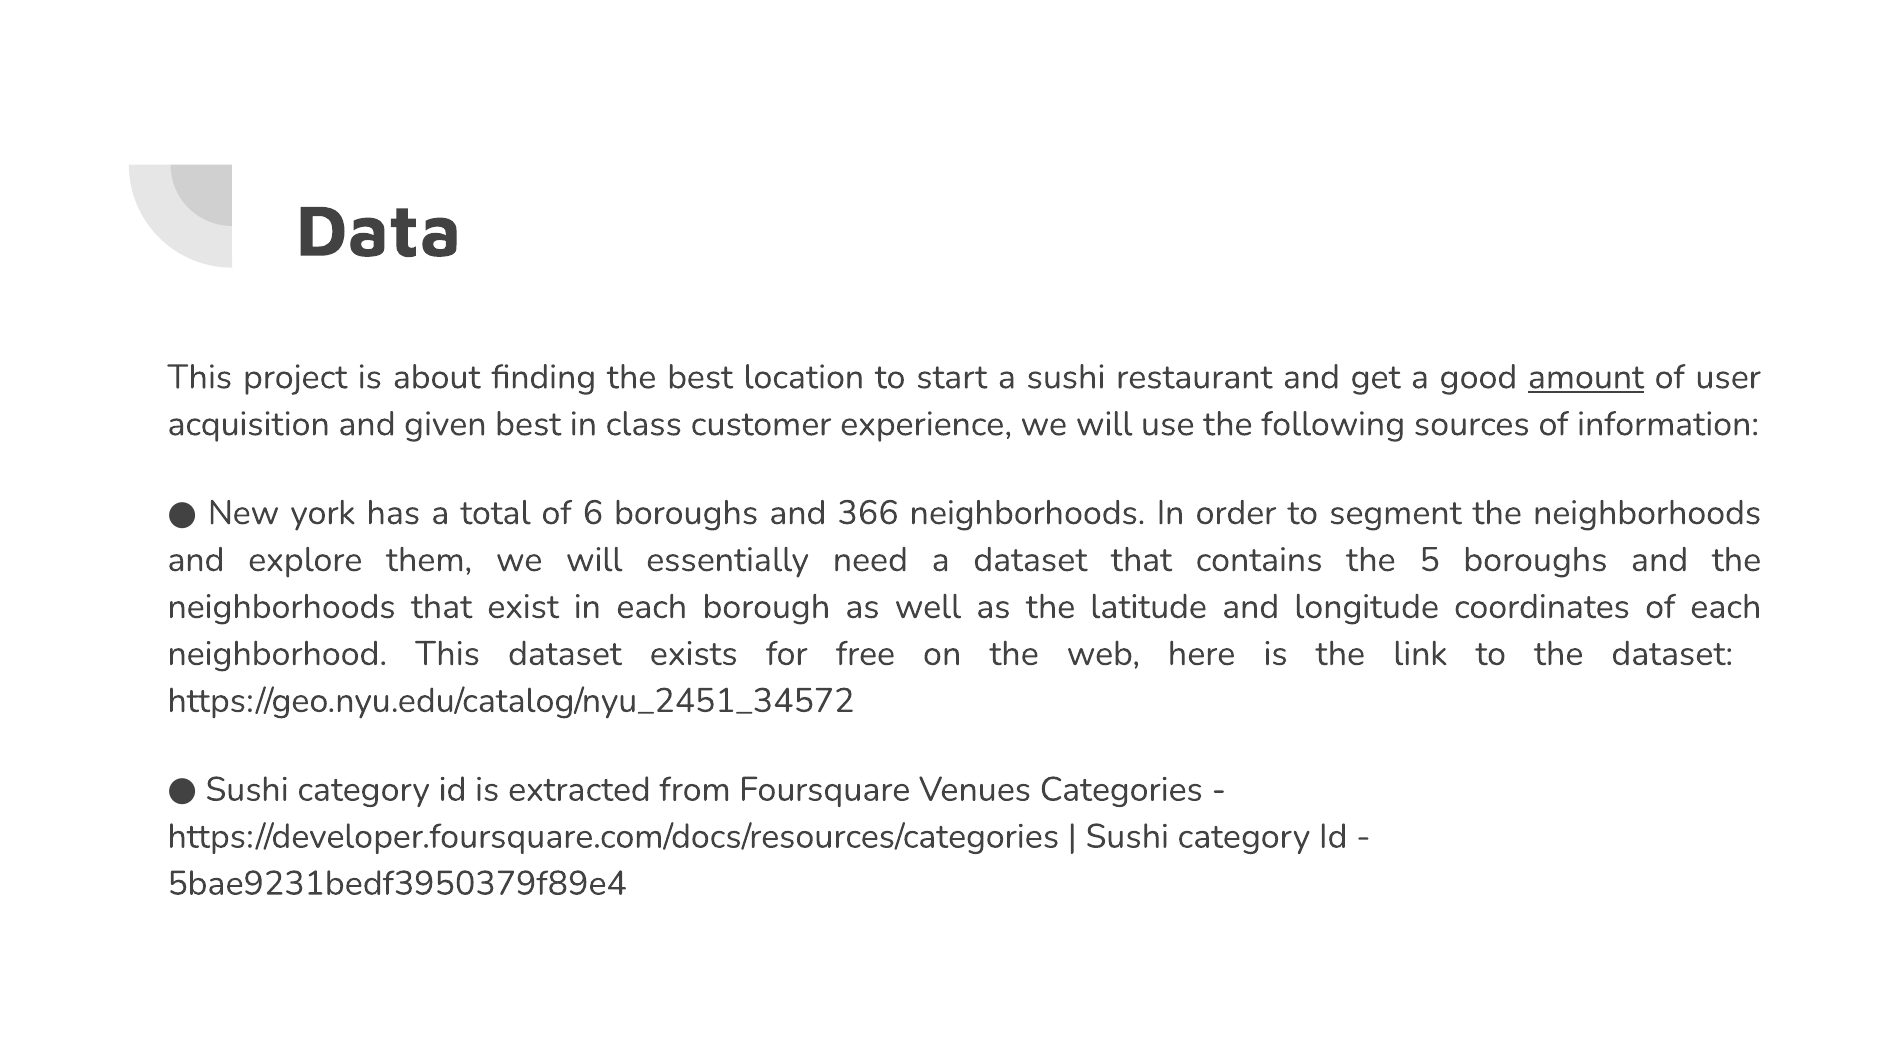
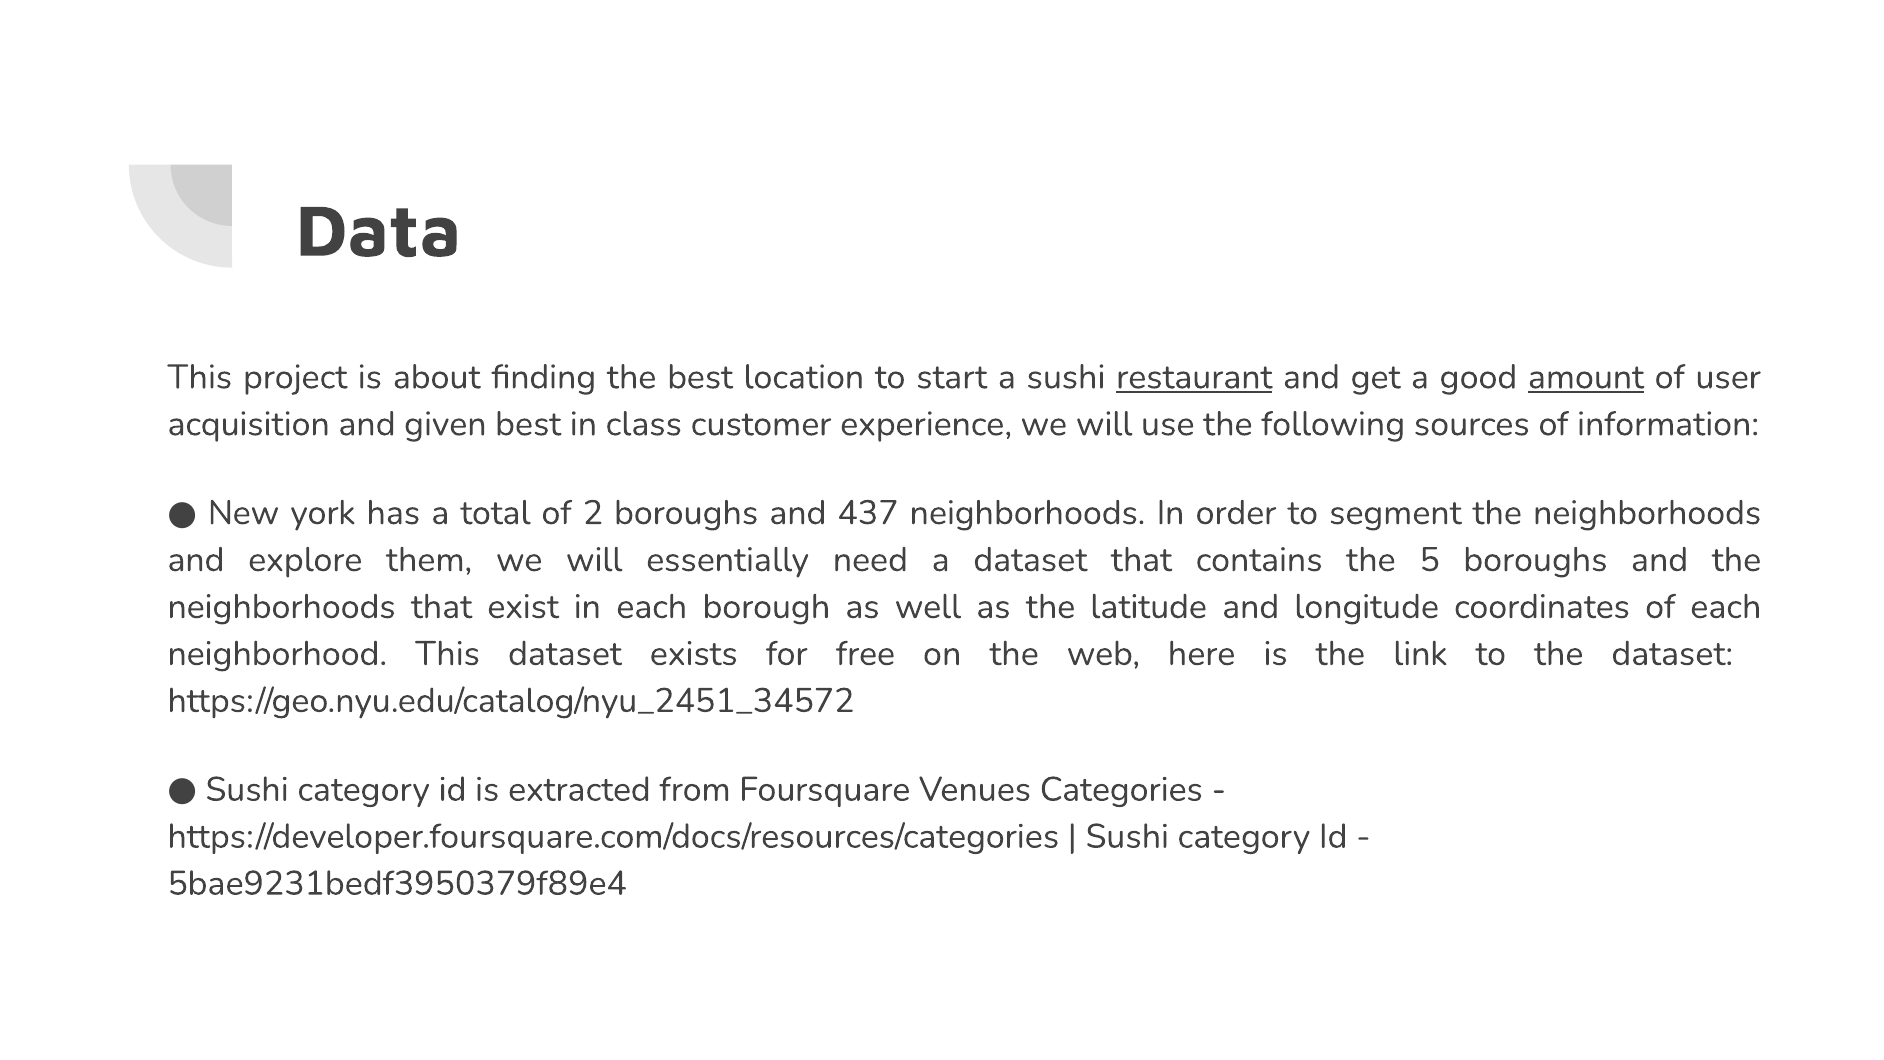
restaurant underline: none -> present
6: 6 -> 2
366: 366 -> 437
